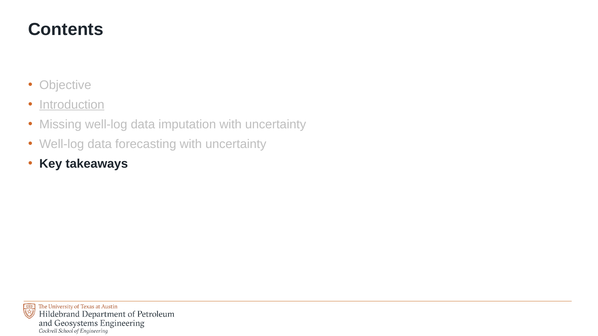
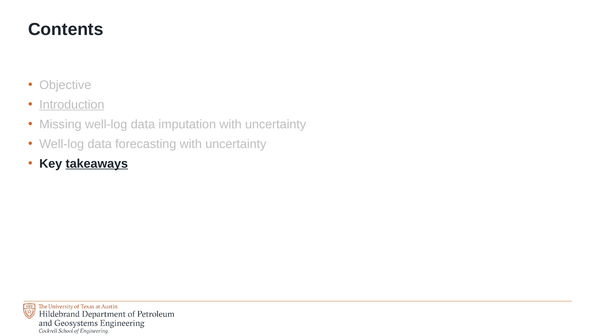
takeaways underline: none -> present
